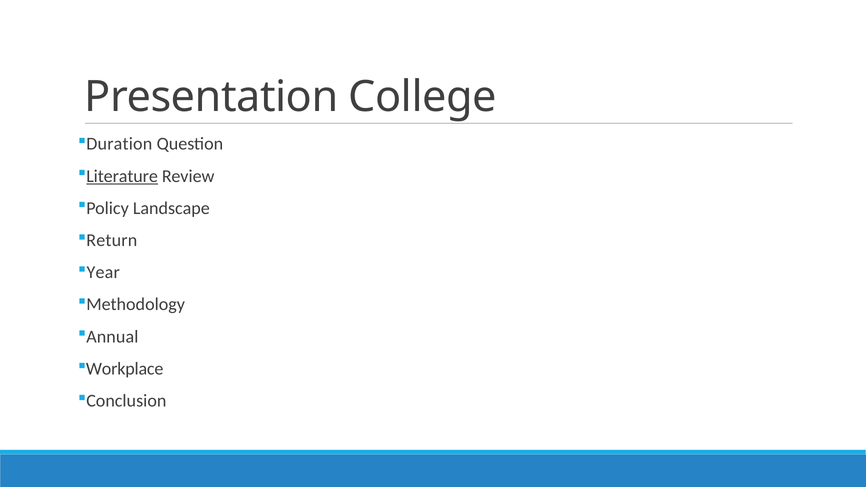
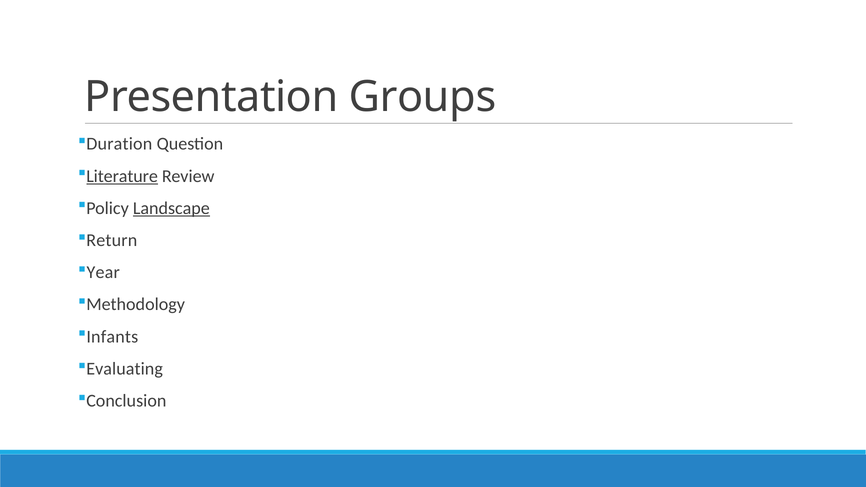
College: College -> Groups
Landscape underline: none -> present
Annual: Annual -> Infants
Workplace: Workplace -> Evaluating
